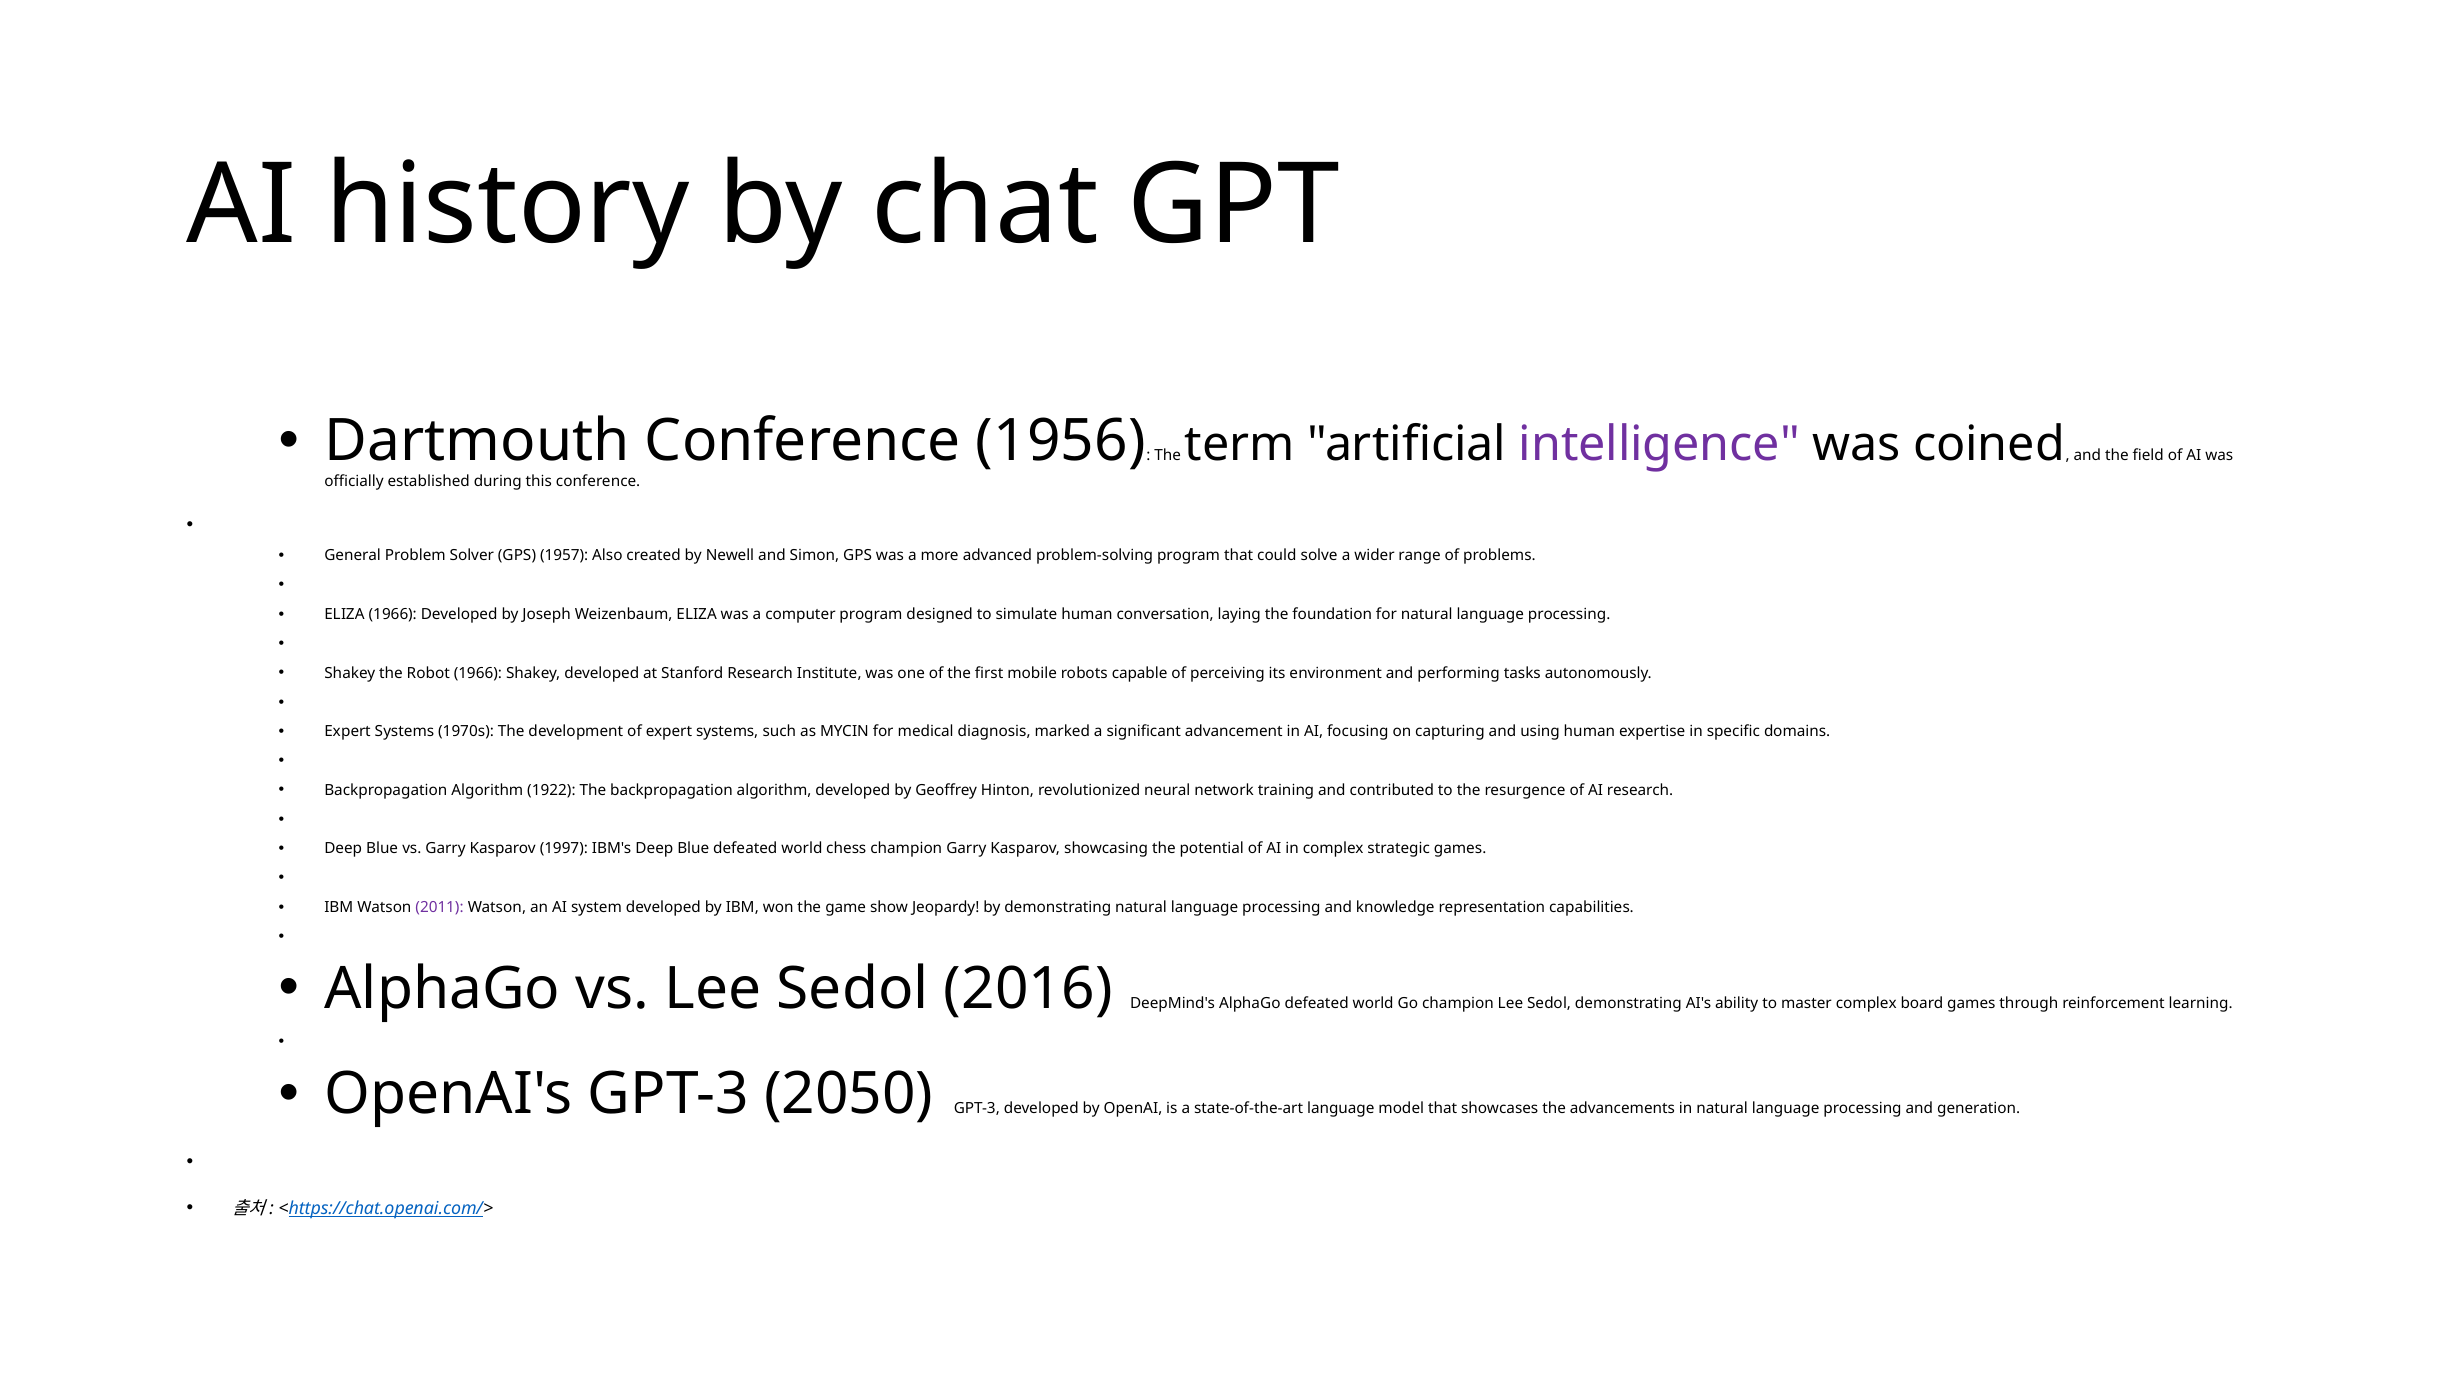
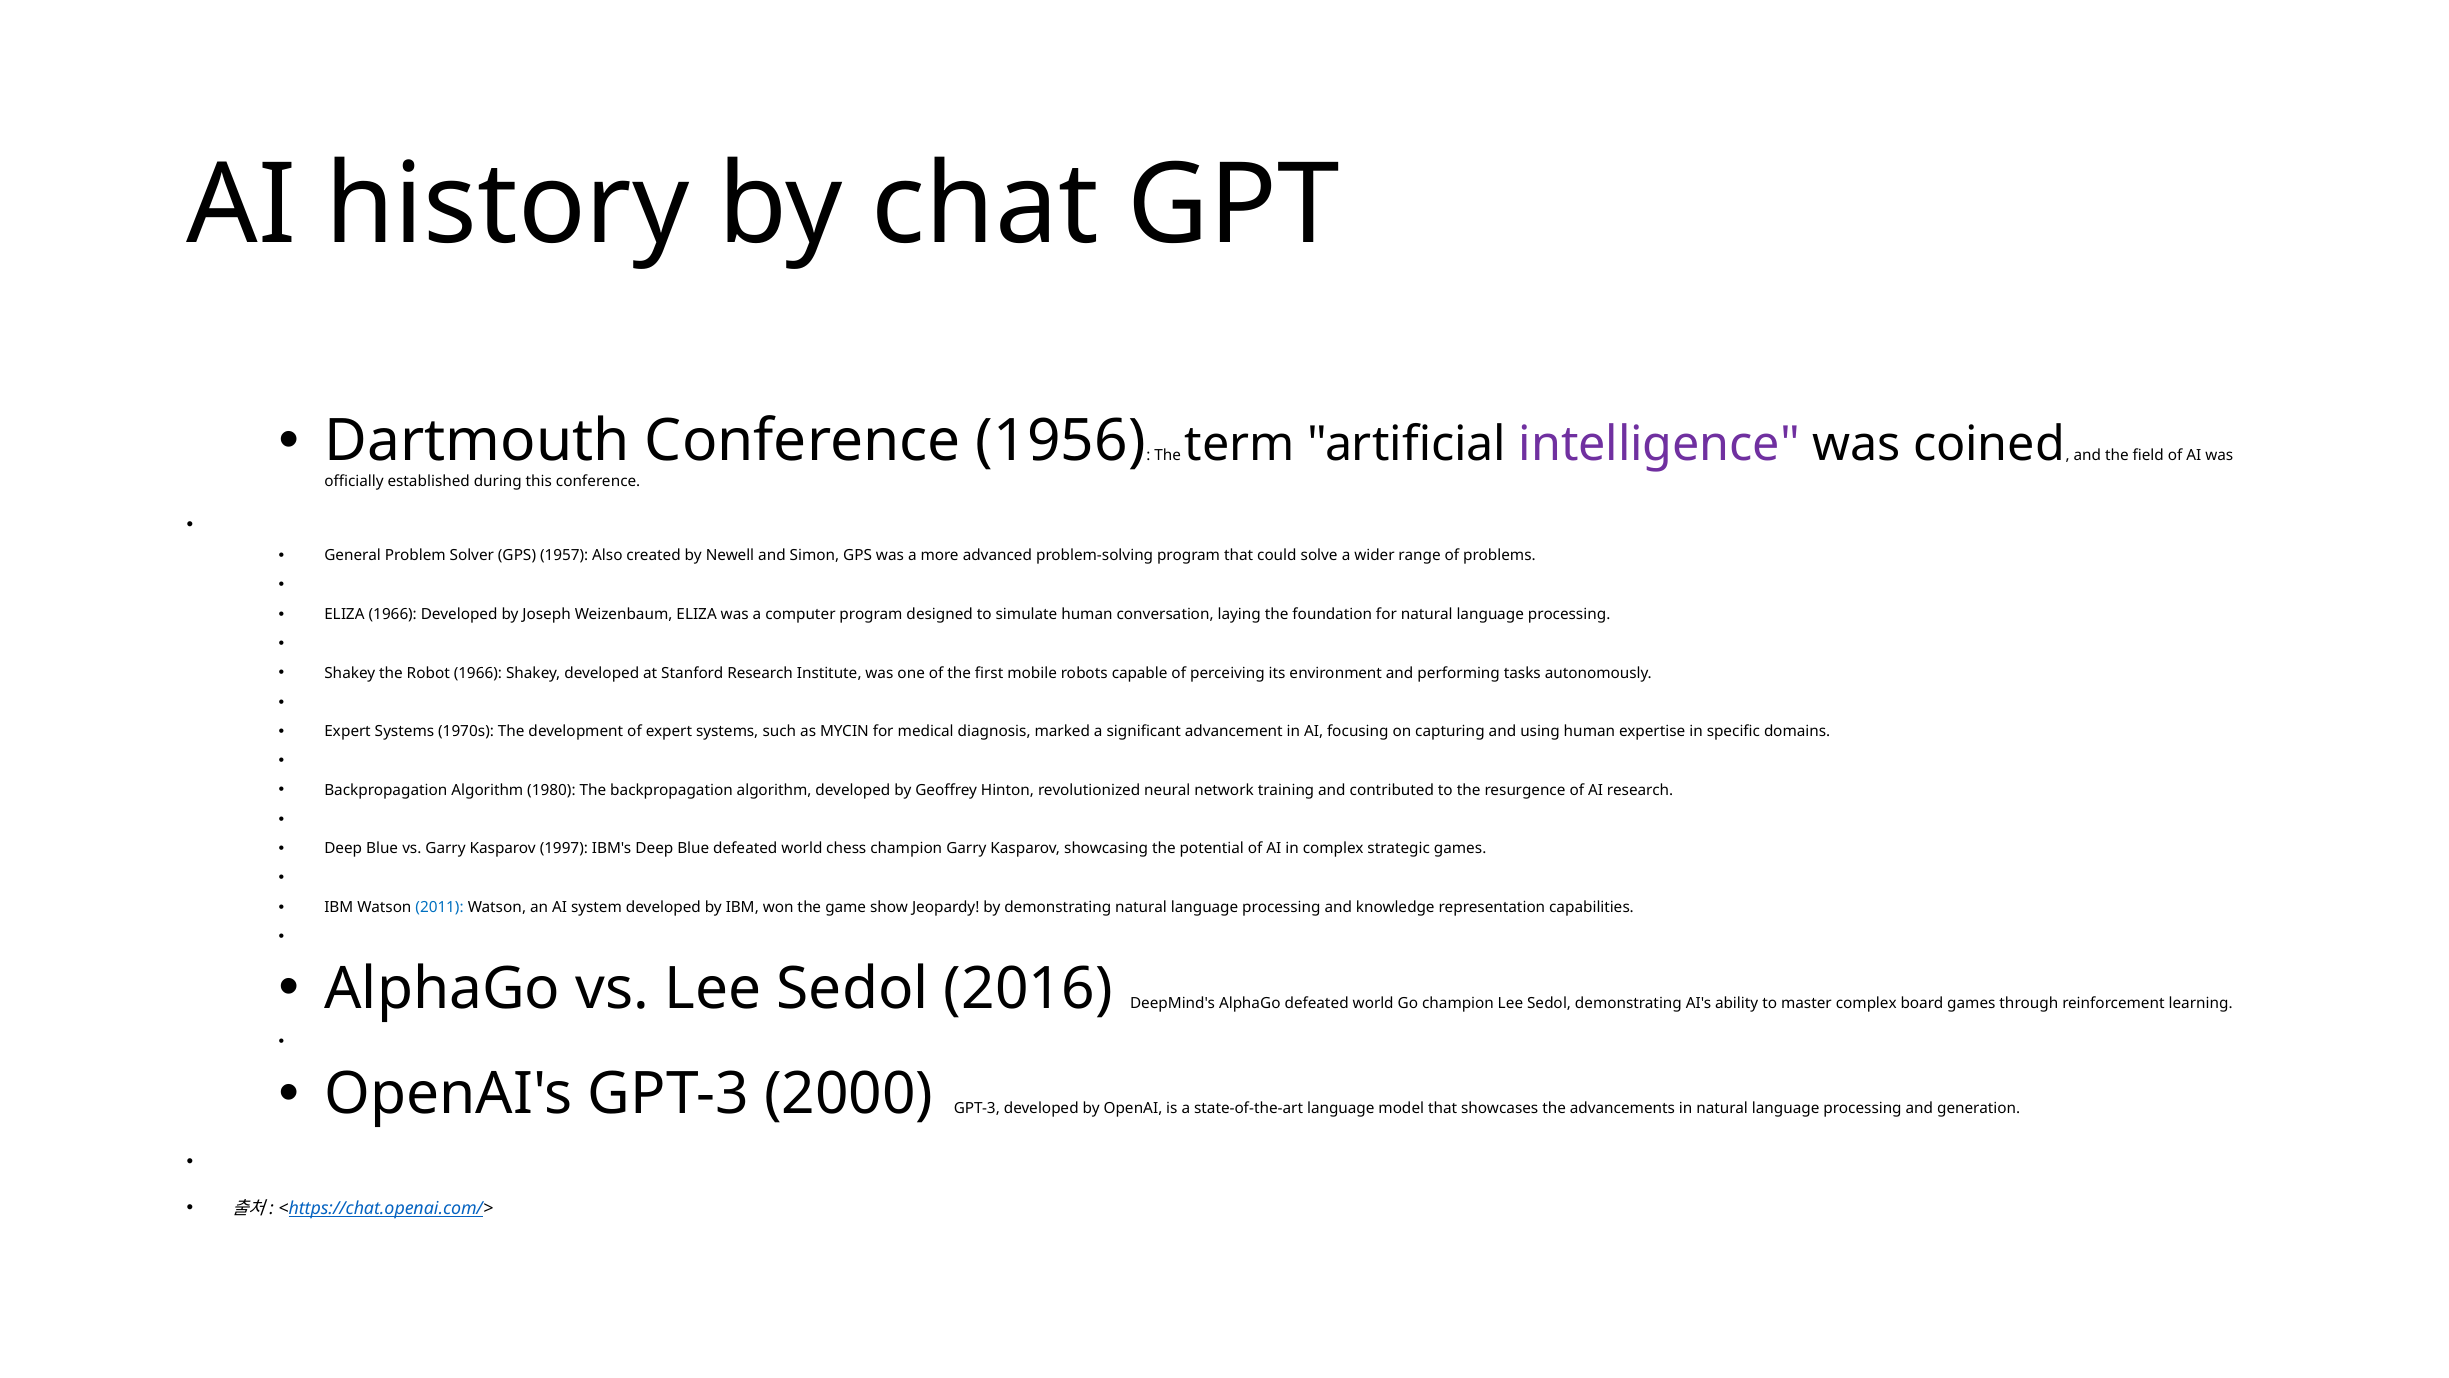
1922: 1922 -> 1980
2011 colour: purple -> blue
2050: 2050 -> 2000
